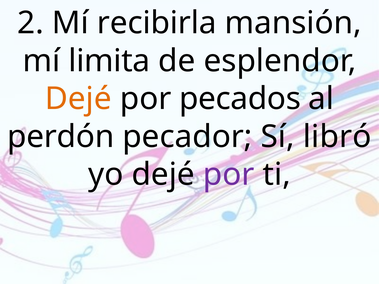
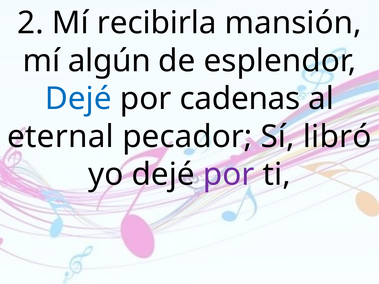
limita: limita -> algún
Dejé at (78, 99) colour: orange -> blue
pecados: pecados -> cadenas
perdón: perdón -> eternal
